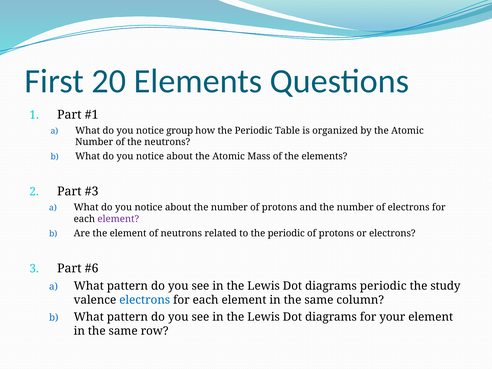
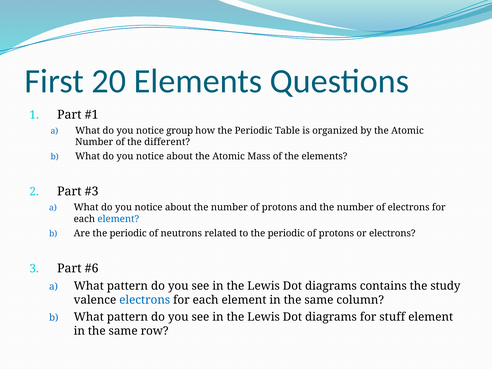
the neutrons: neutrons -> different
element at (118, 219) colour: purple -> blue
Are the element: element -> periodic
diagrams periodic: periodic -> contains
your: your -> stuff
